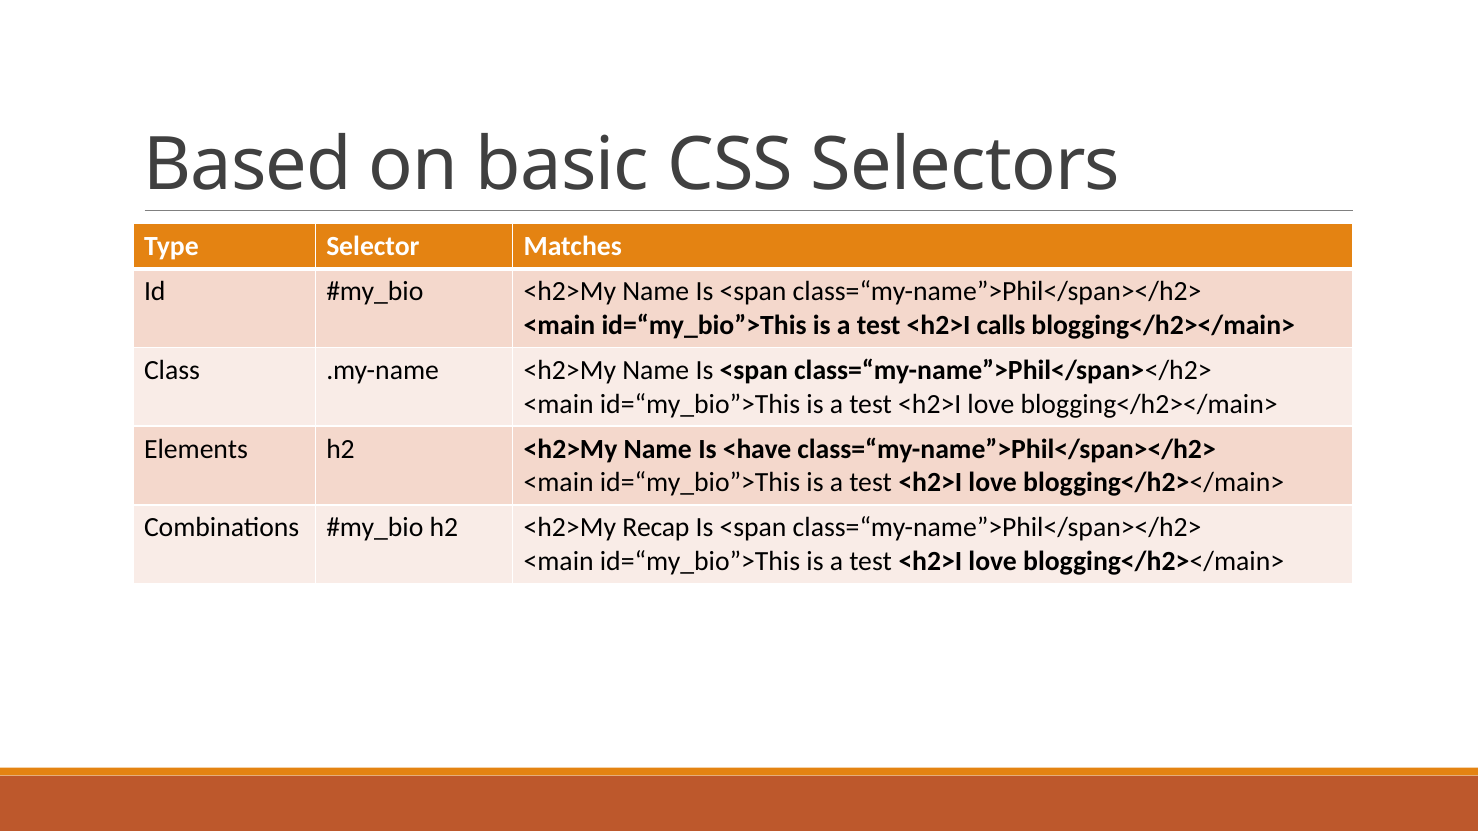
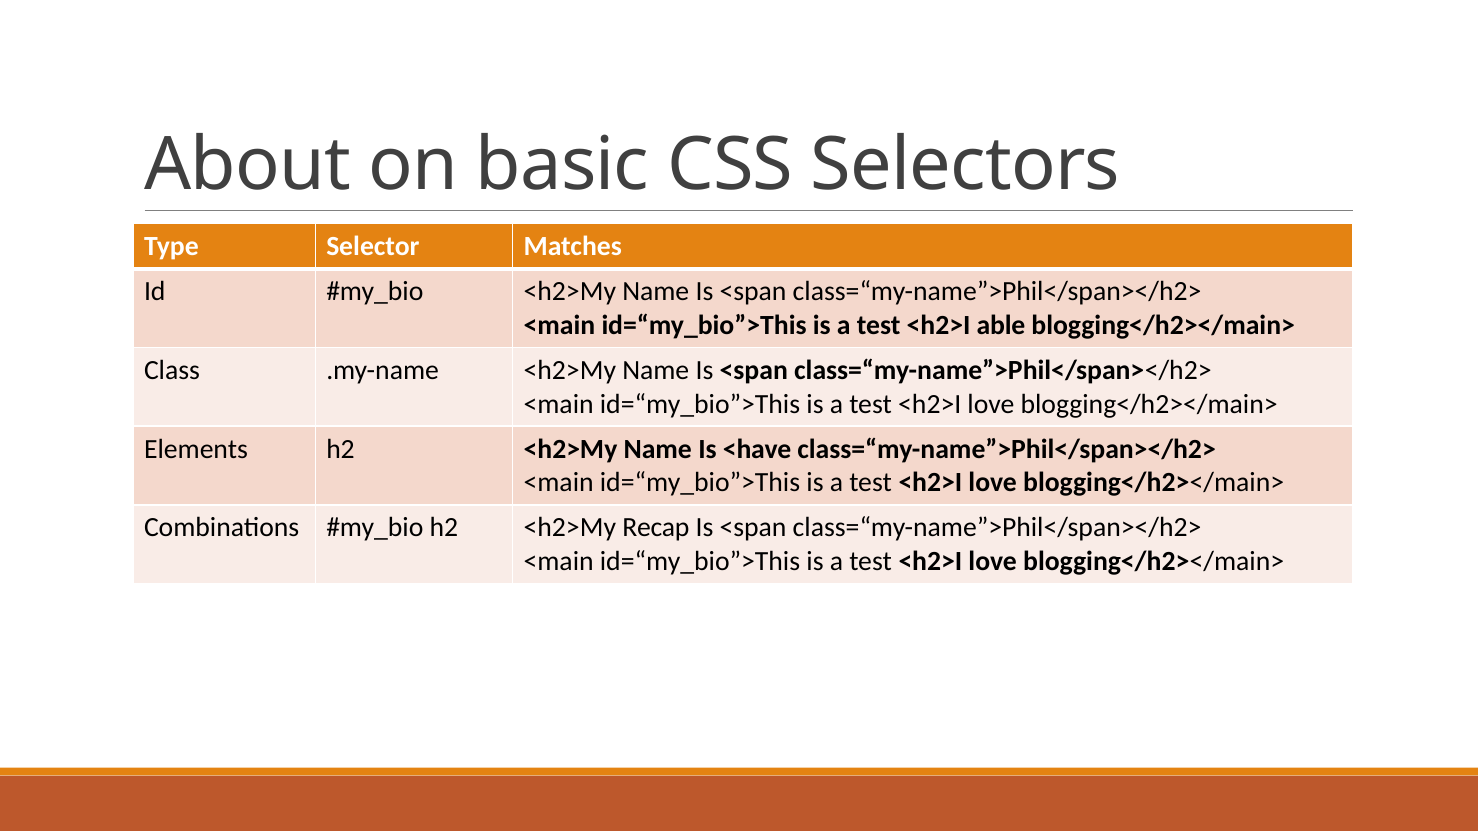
Based: Based -> About
calls: calls -> able
